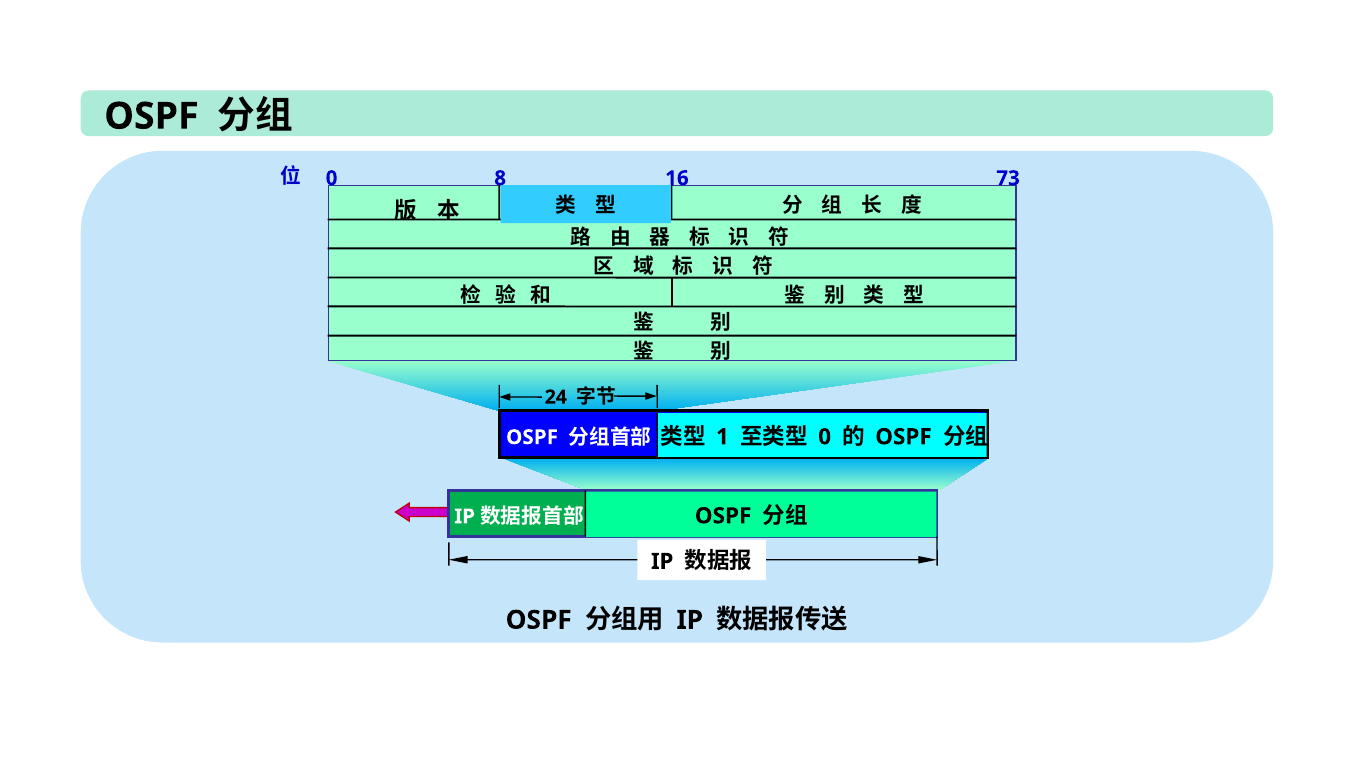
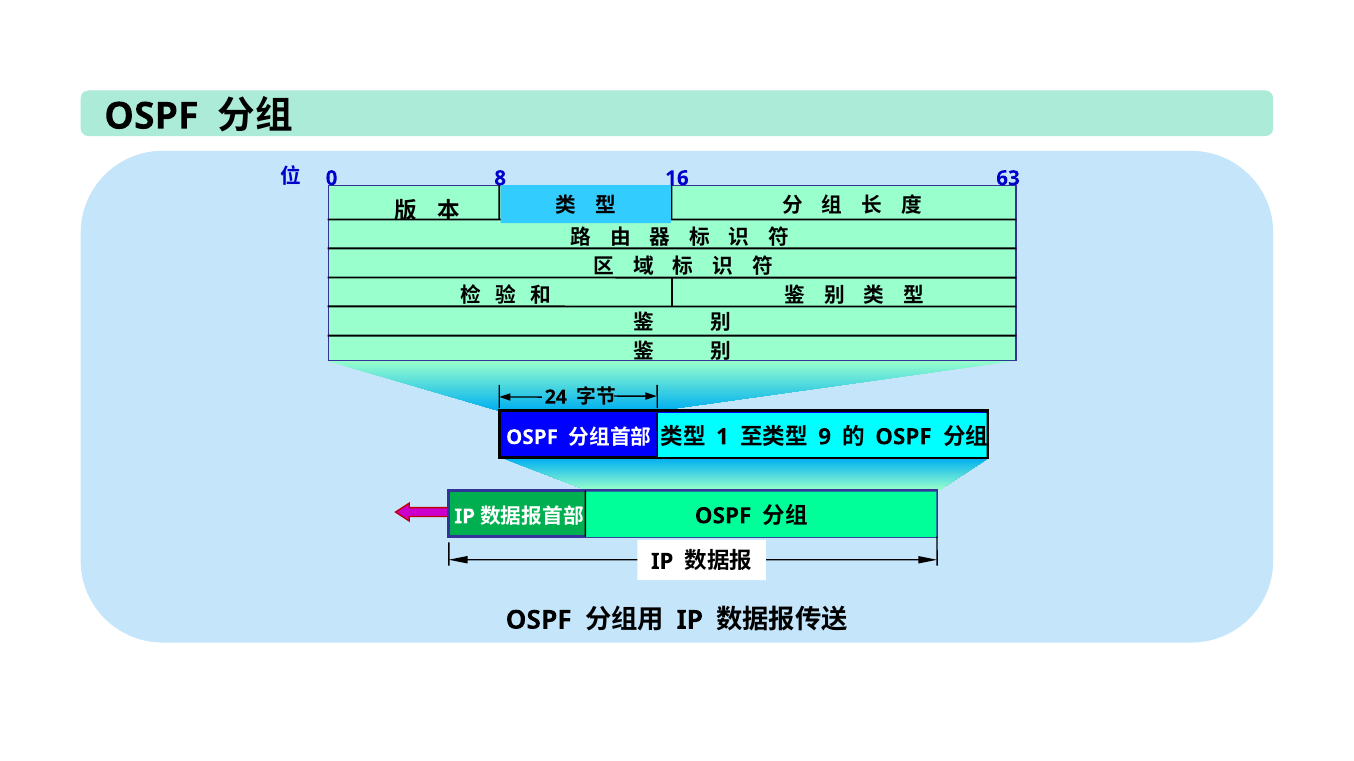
73: 73 -> 63
0 at (825, 437): 0 -> 9
